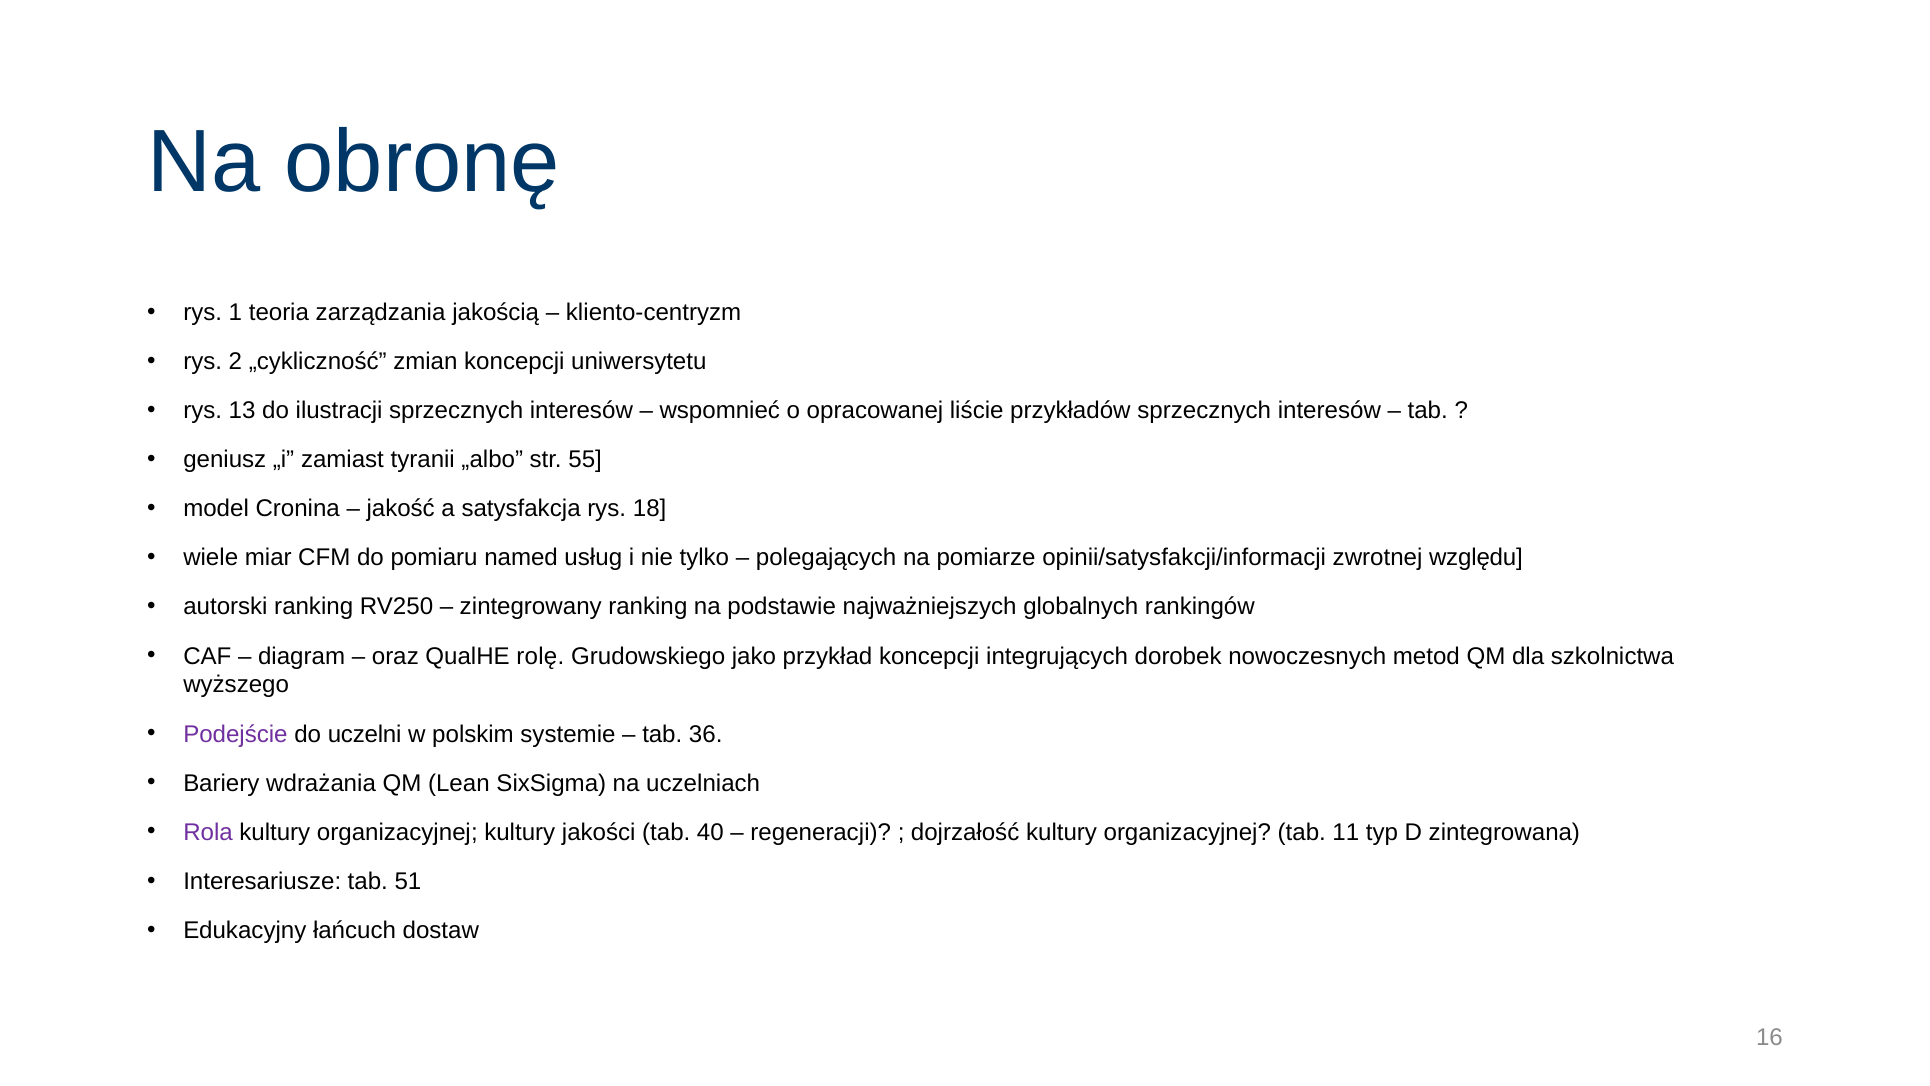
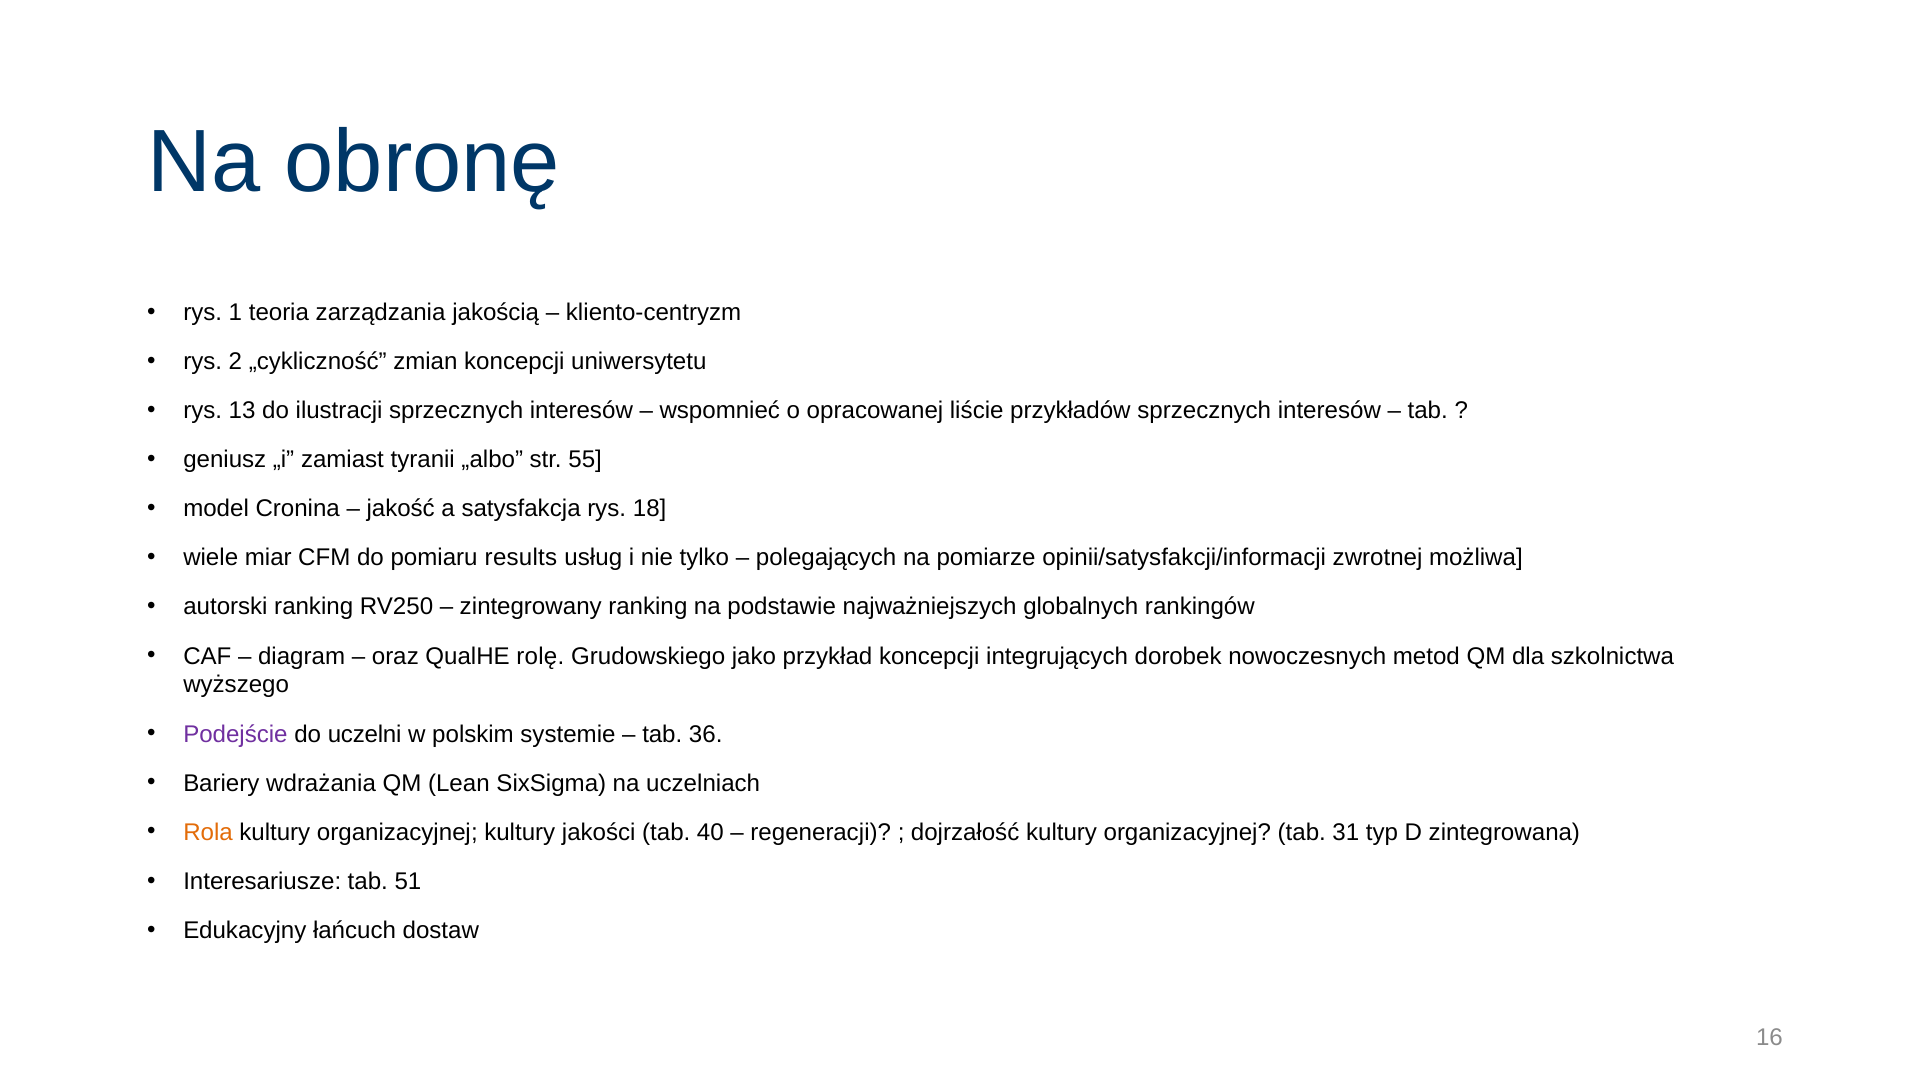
named: named -> results
względu: względu -> możliwa
Rola colour: purple -> orange
11: 11 -> 31
